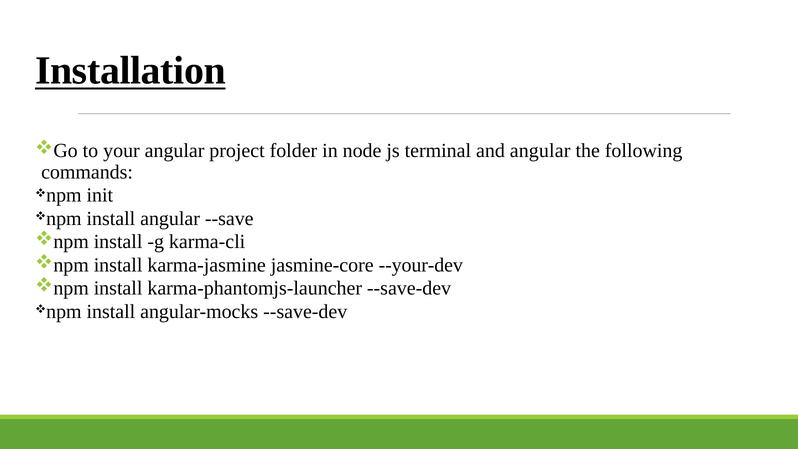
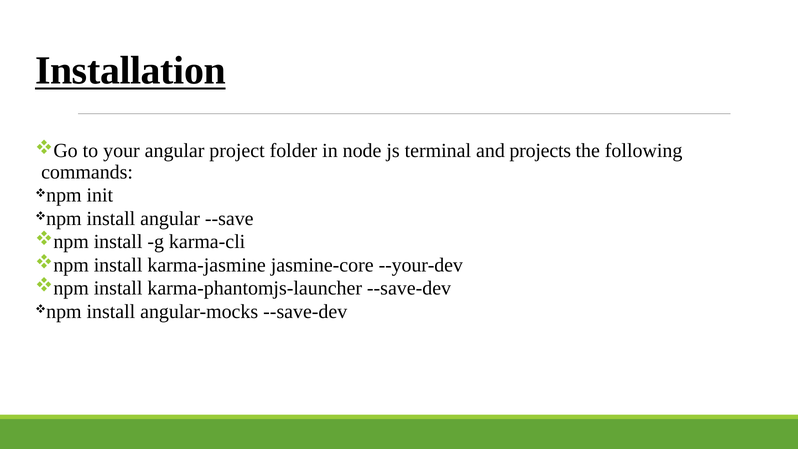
and angular: angular -> projects
